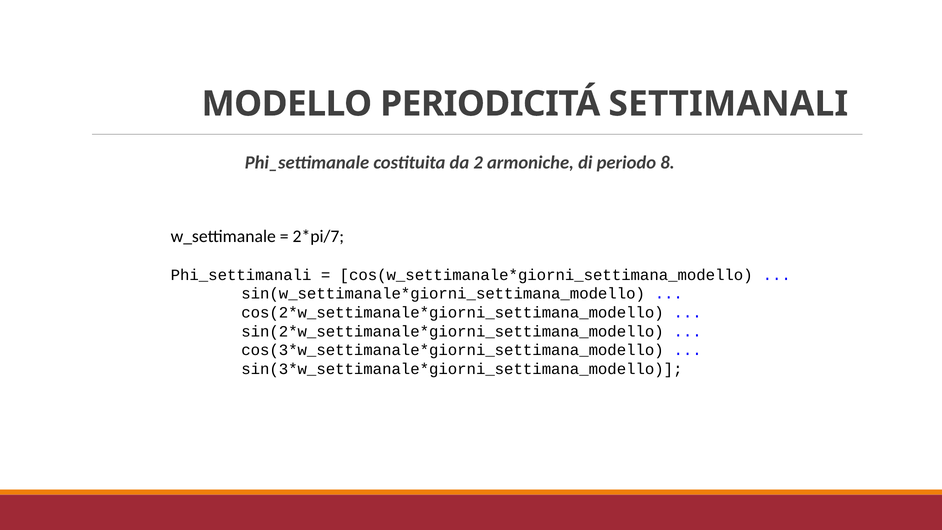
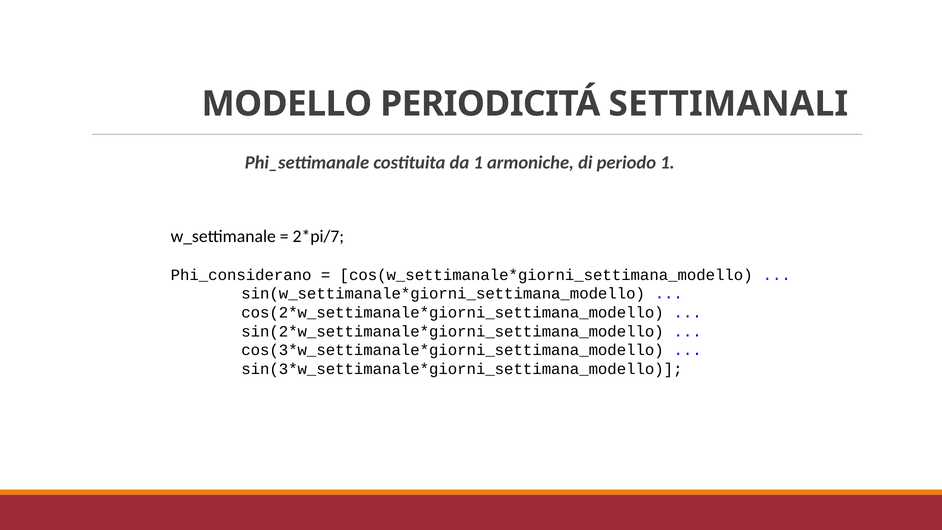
da 2: 2 -> 1
periodo 8: 8 -> 1
Phi_settimanali: Phi_settimanali -> Phi_considerano
